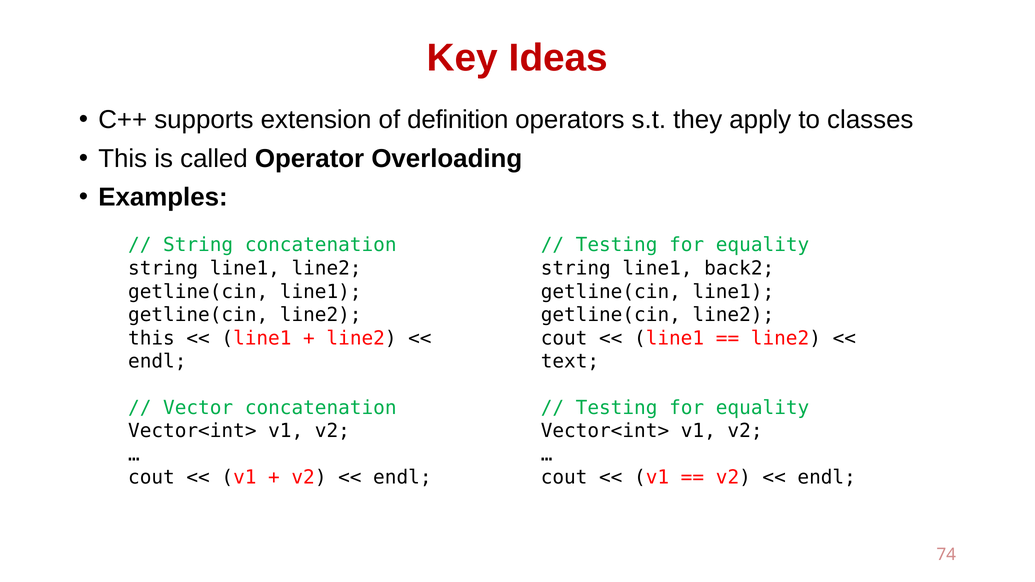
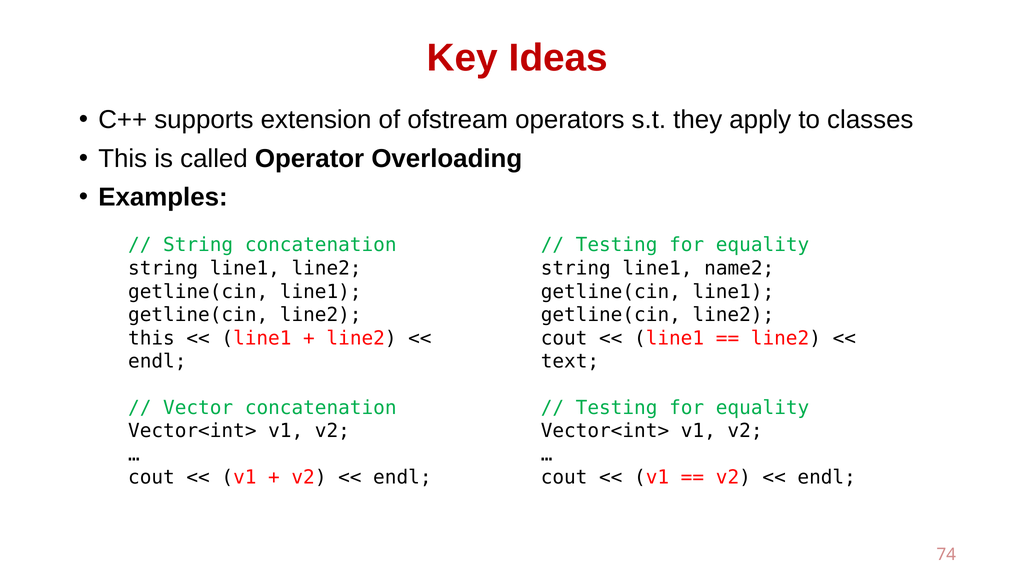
definition: definition -> ofstream
back2: back2 -> name2
